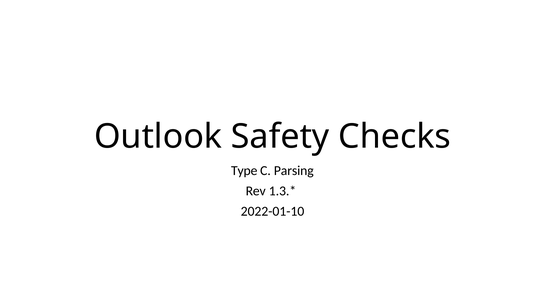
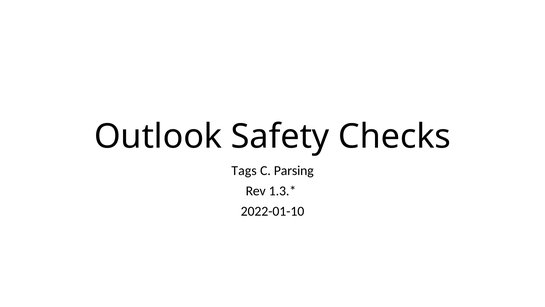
Type: Type -> Tags
